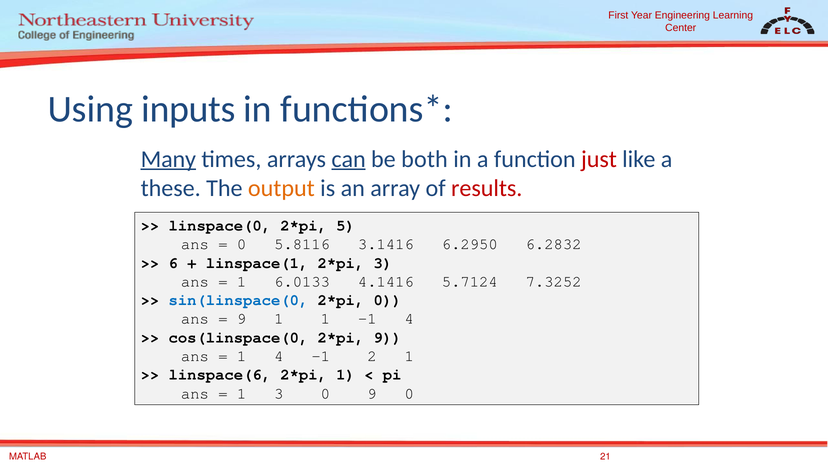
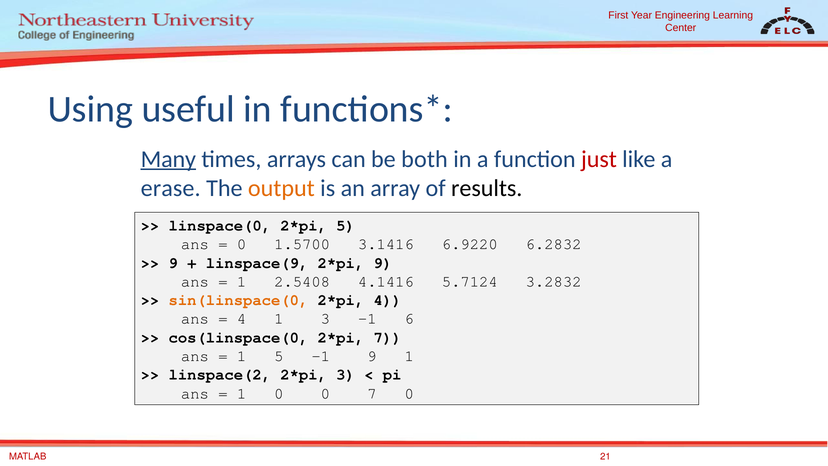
inputs: inputs -> useful
can underline: present -> none
these: these -> erase
results colour: red -> black
5.8116: 5.8116 -> 1.5700
6.2950: 6.2950 -> 6.9220
6 at (173, 263): 6 -> 9
linspace(1: linspace(1 -> linspace(9
3 at (383, 263): 3 -> 9
6.0133: 6.0133 -> 2.5408
7.3252: 7.3252 -> 3.2832
sin(linspace(0 colour: blue -> orange
0 at (387, 300): 0 -> 4
9 at (242, 319): 9 -> 4
1 1: 1 -> 3
-1 4: 4 -> 6
9 at (387, 337): 9 -> 7
1 4: 4 -> 5
-1 2: 2 -> 9
linspace(6: linspace(6 -> linspace(2
1 at (346, 375): 1 -> 3
1 3: 3 -> 0
0 9: 9 -> 7
